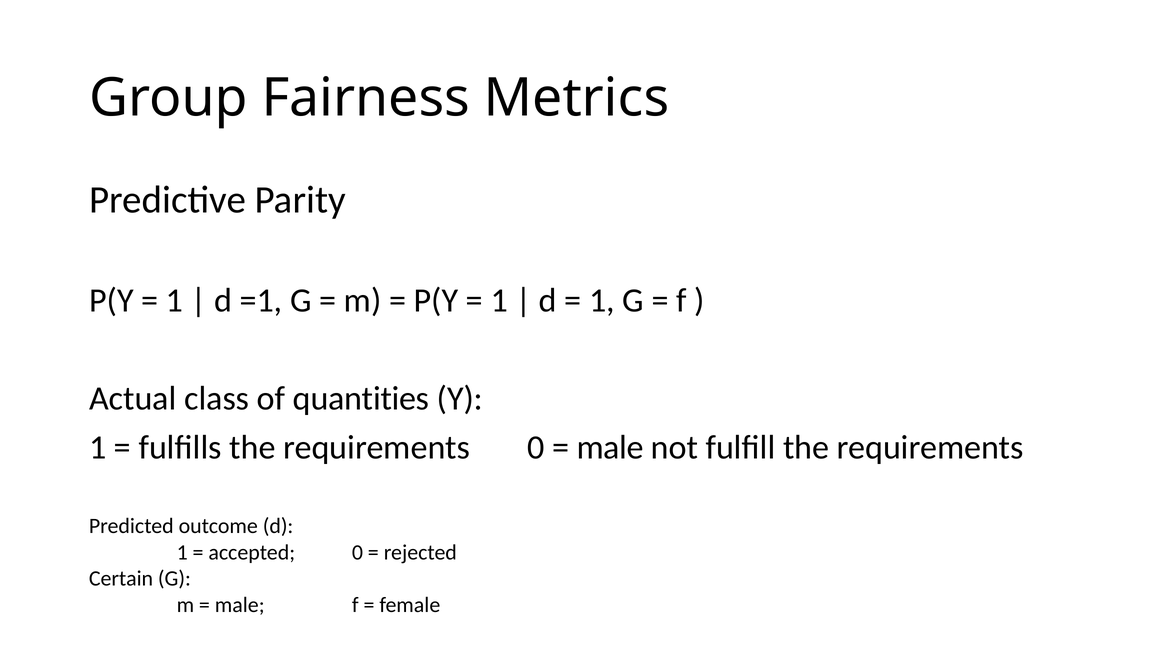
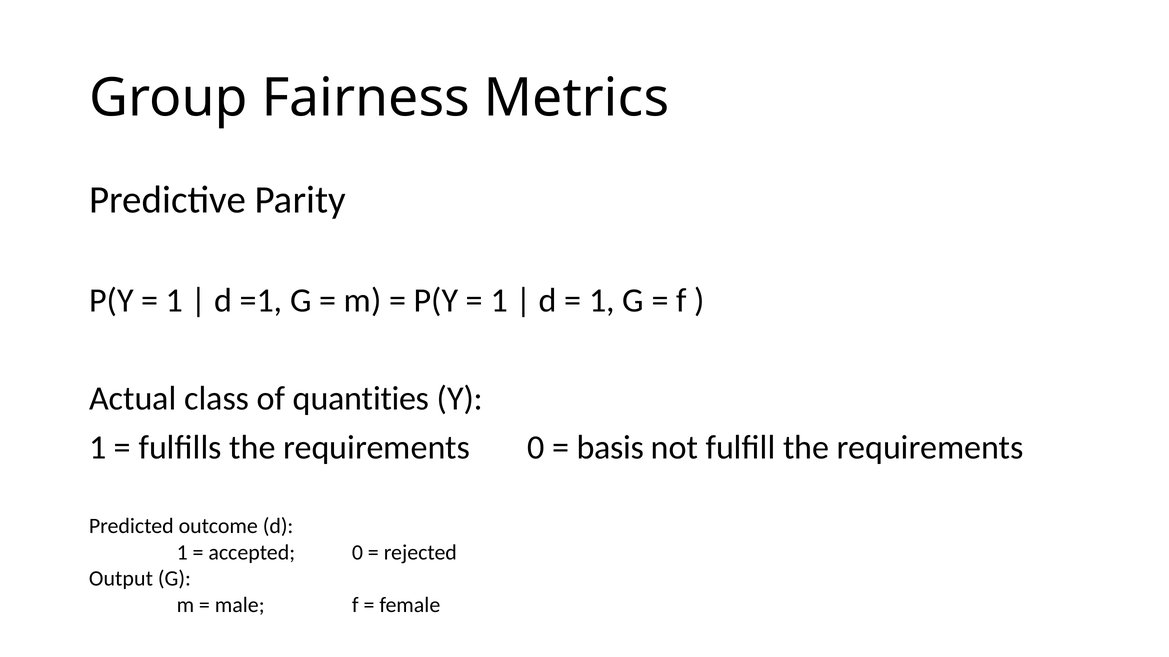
male at (610, 448): male -> basis
Certain: Certain -> Output
